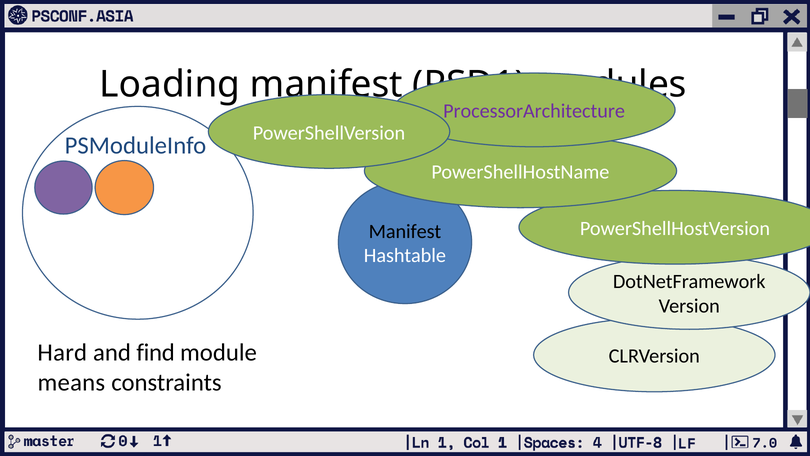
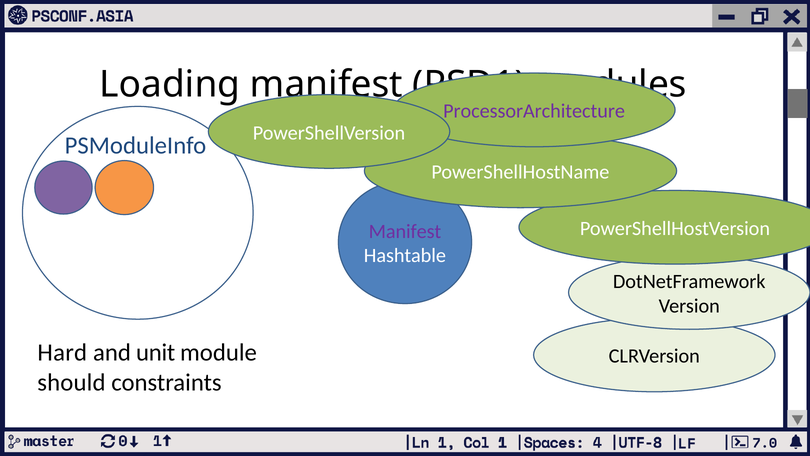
Manifest at (405, 231) colour: black -> purple
find: find -> unit
means: means -> should
